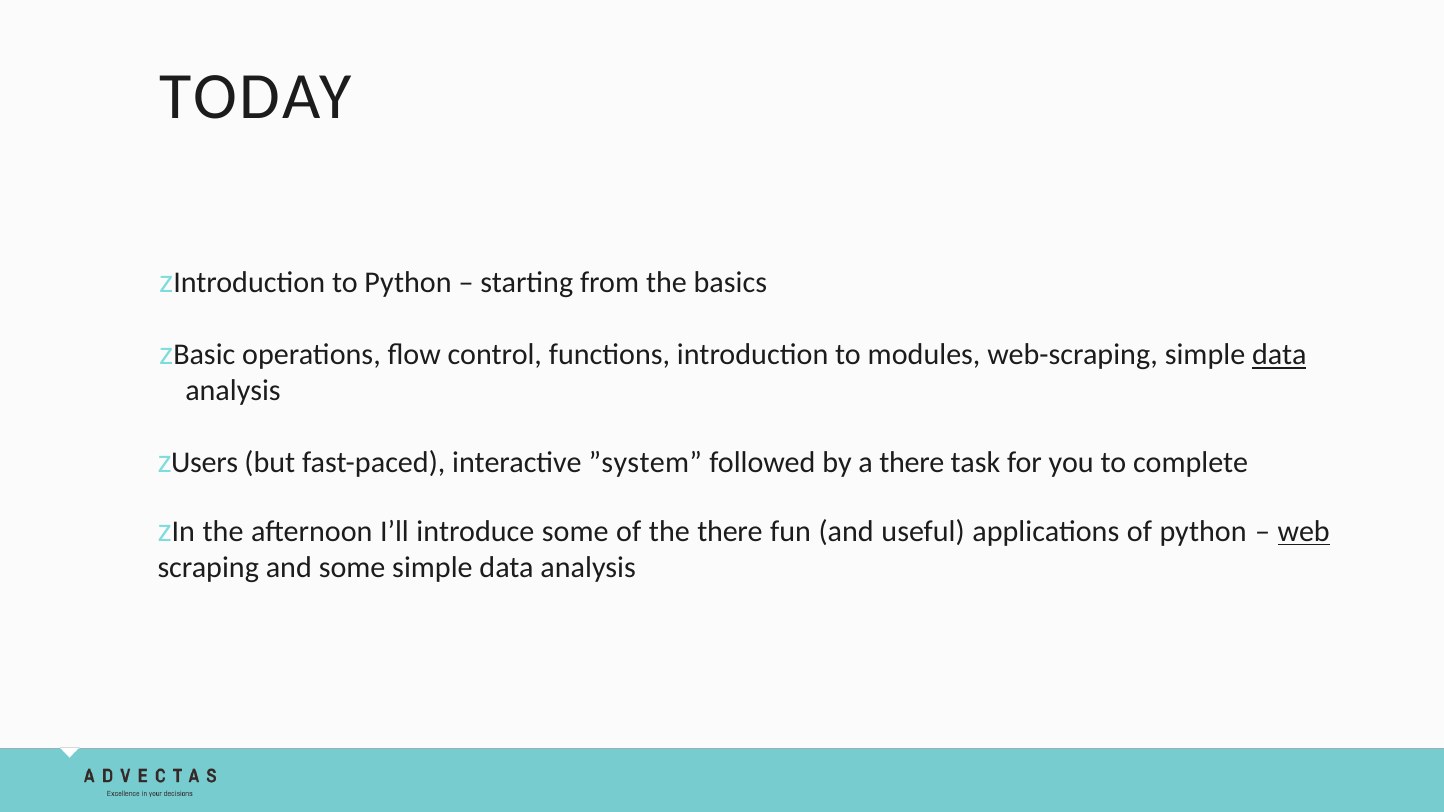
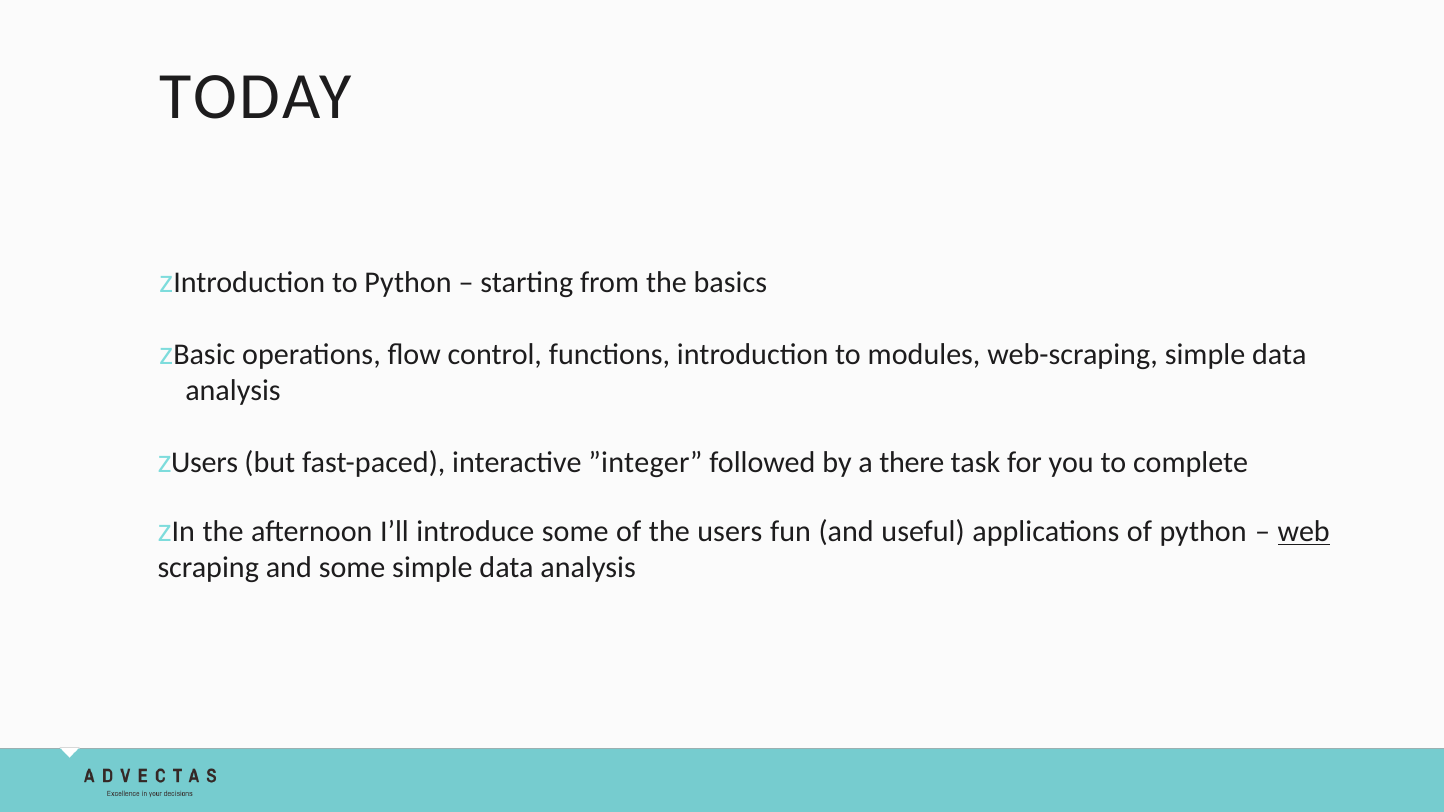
data at (1279, 355) underline: present -> none
”system: ”system -> ”integer
the there: there -> users
